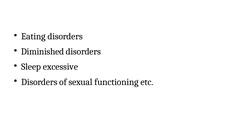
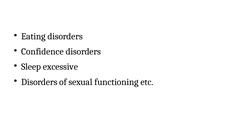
Diminished: Diminished -> Confidence
